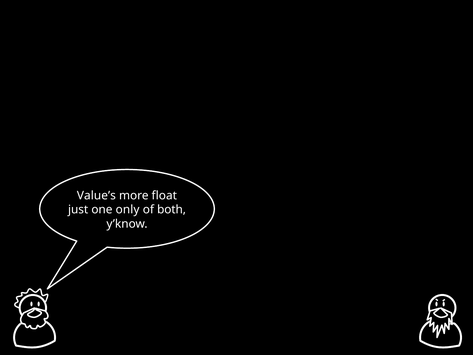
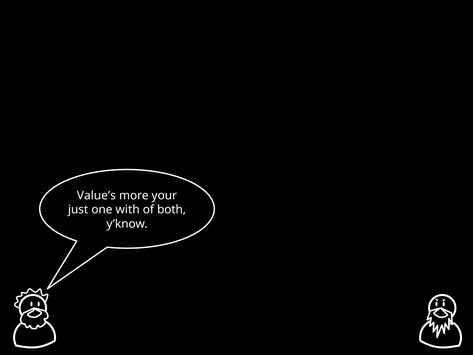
float: float -> your
only: only -> with
